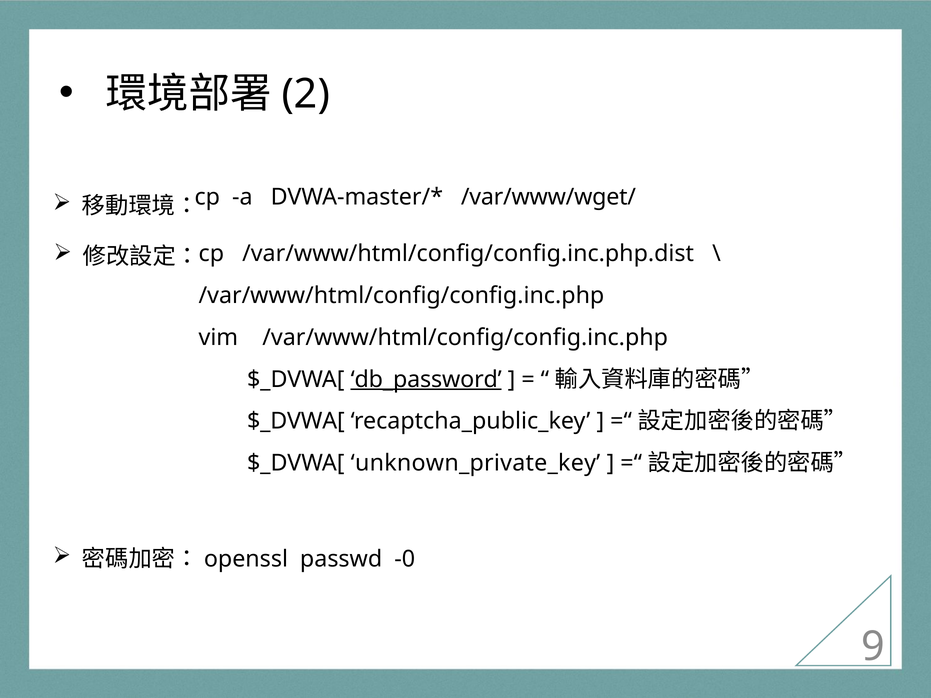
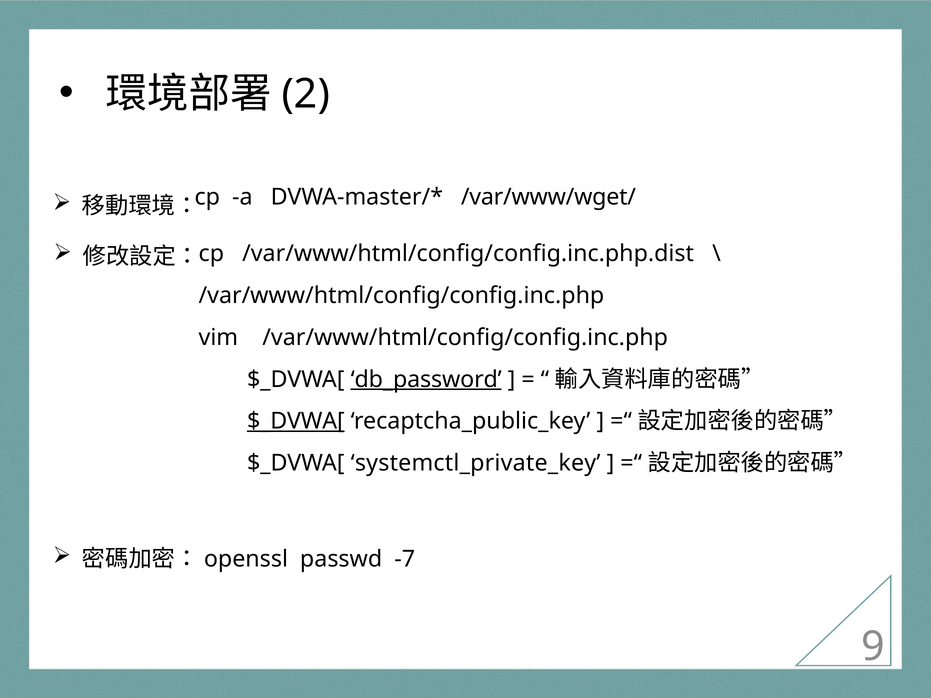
$_DVWA[ at (296, 421) underline: none -> present
unknown_private_key: unknown_private_key -> systemctl_private_key
-0: -0 -> -7
